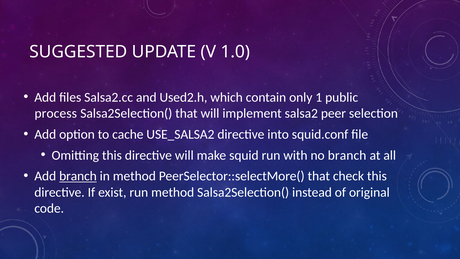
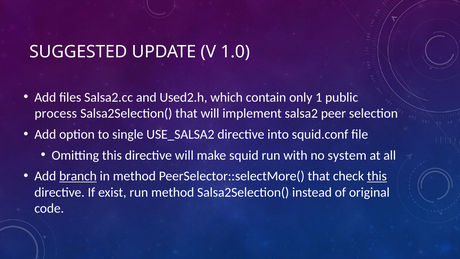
cache: cache -> single
no branch: branch -> system
this at (377, 176) underline: none -> present
